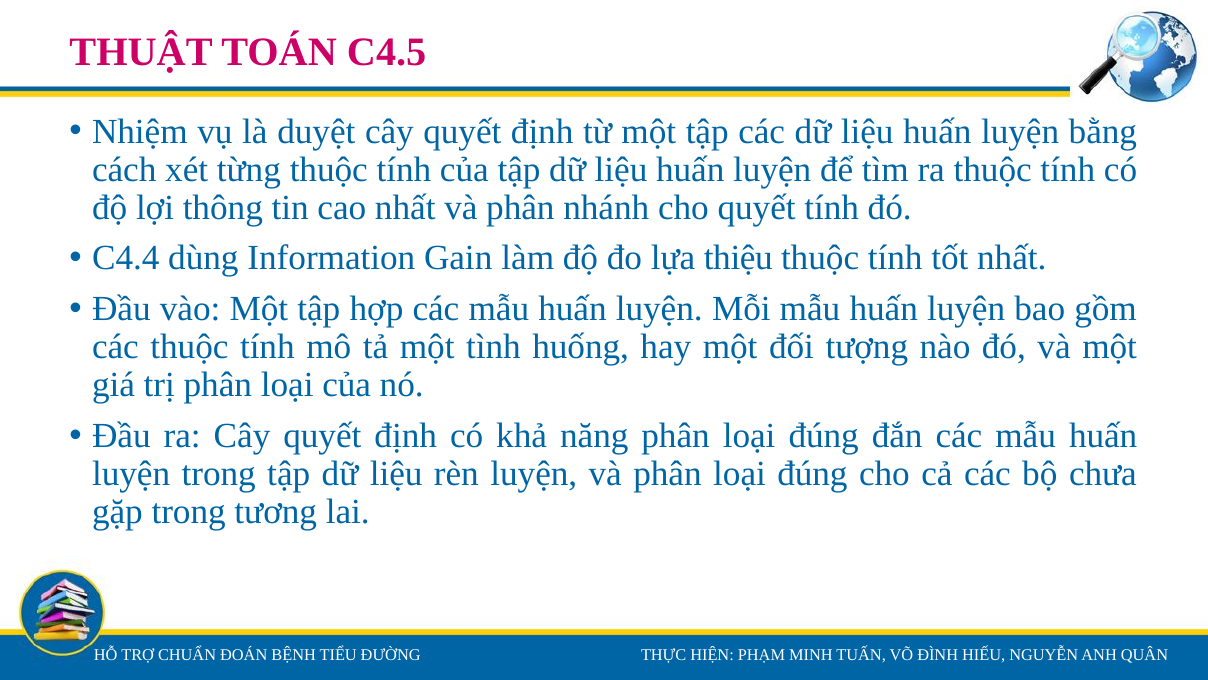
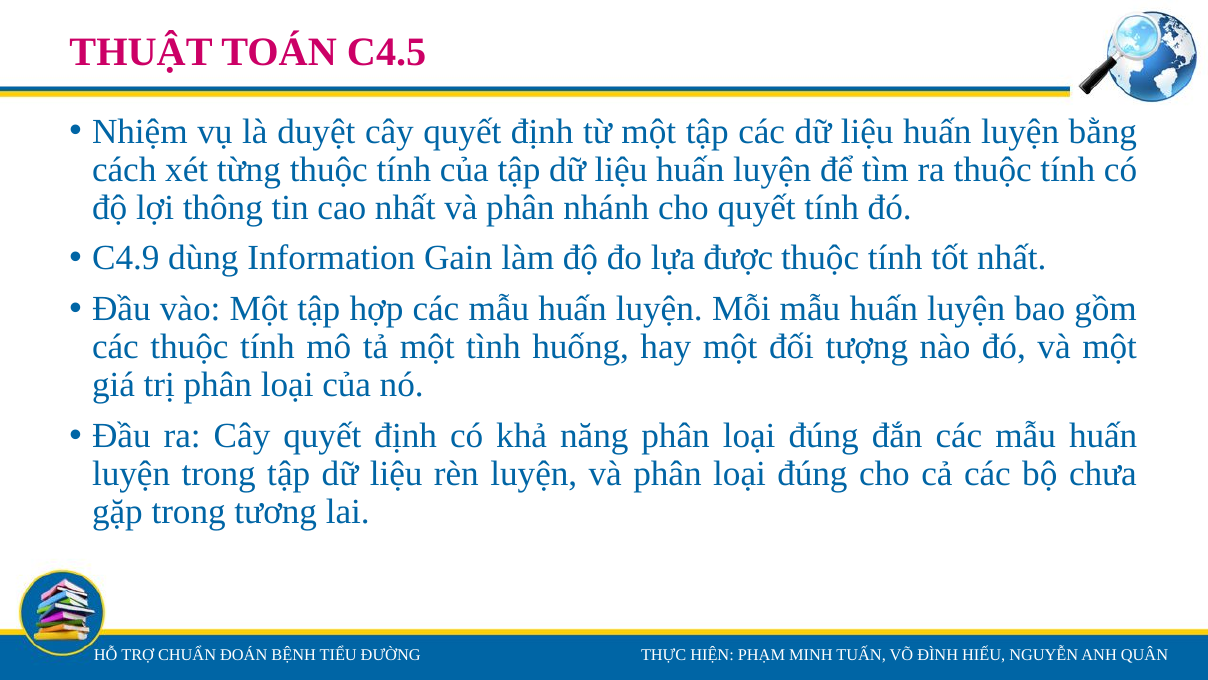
C4.4: C4.4 -> C4.9
thiệu: thiệu -> được
